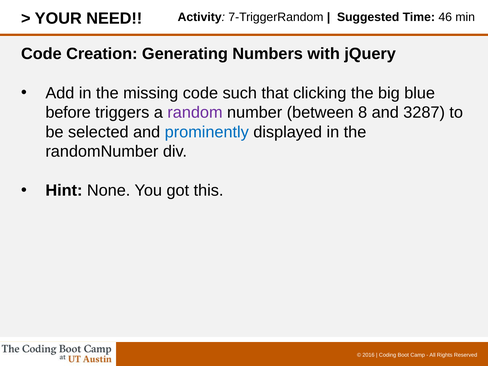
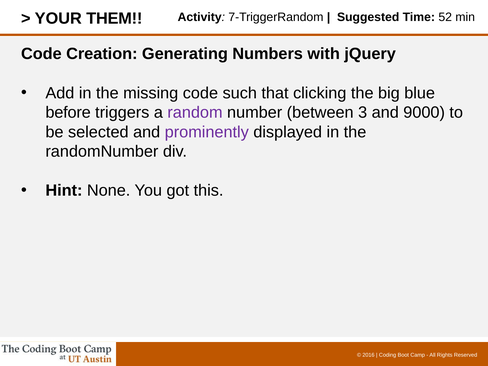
NEED: NEED -> THEM
46: 46 -> 52
8: 8 -> 3
3287: 3287 -> 9000
prominently colour: blue -> purple
